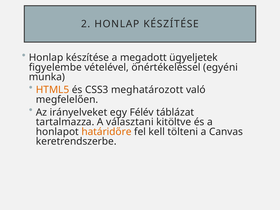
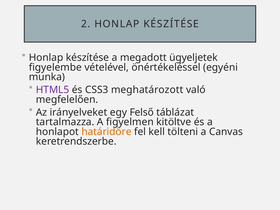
HTML5 colour: orange -> purple
Félév: Félév -> Felső
választani: választani -> figyelmen
